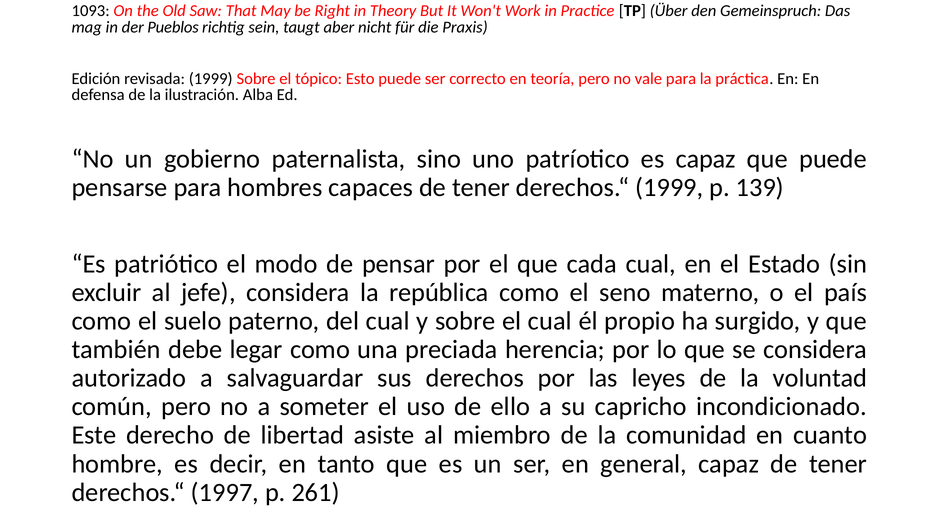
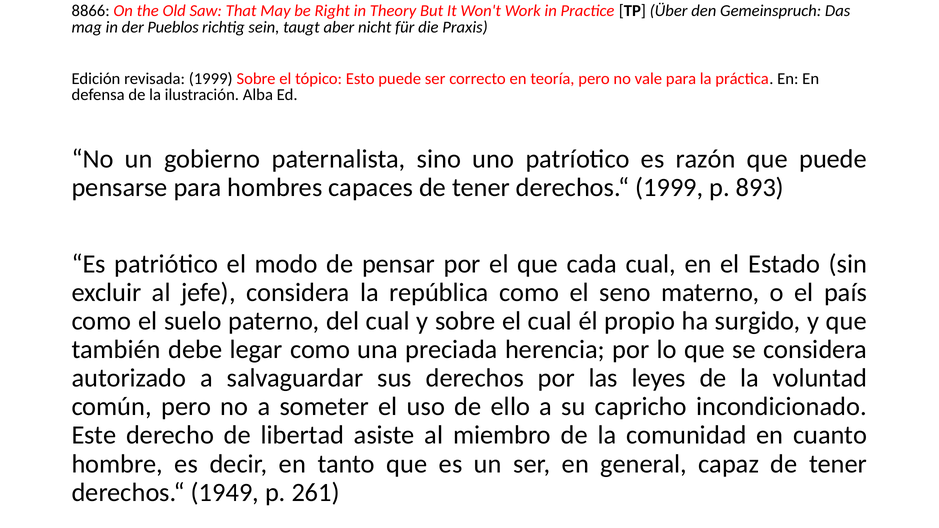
1093: 1093 -> 8866
es capaz: capaz -> razón
139: 139 -> 893
1997: 1997 -> 1949
